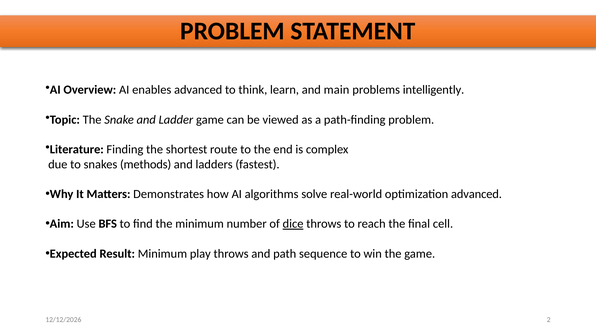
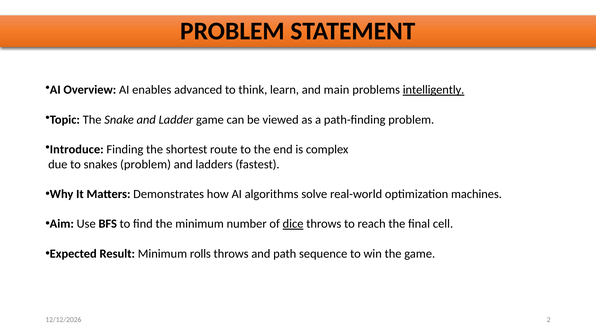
intelligently underline: none -> present
Literature: Literature -> Introduce
snakes methods: methods -> problem
optimization advanced: advanced -> machines
play: play -> rolls
